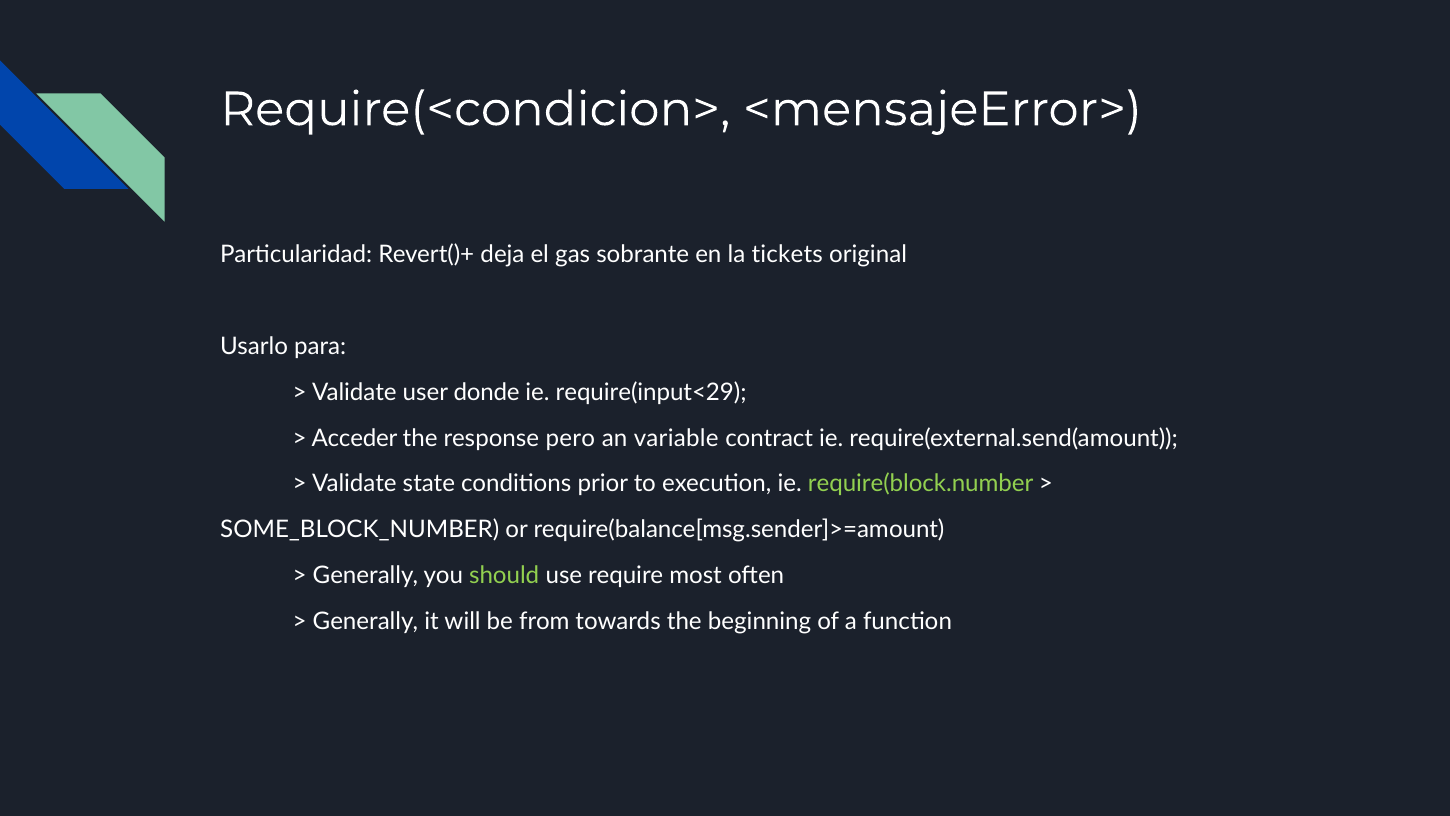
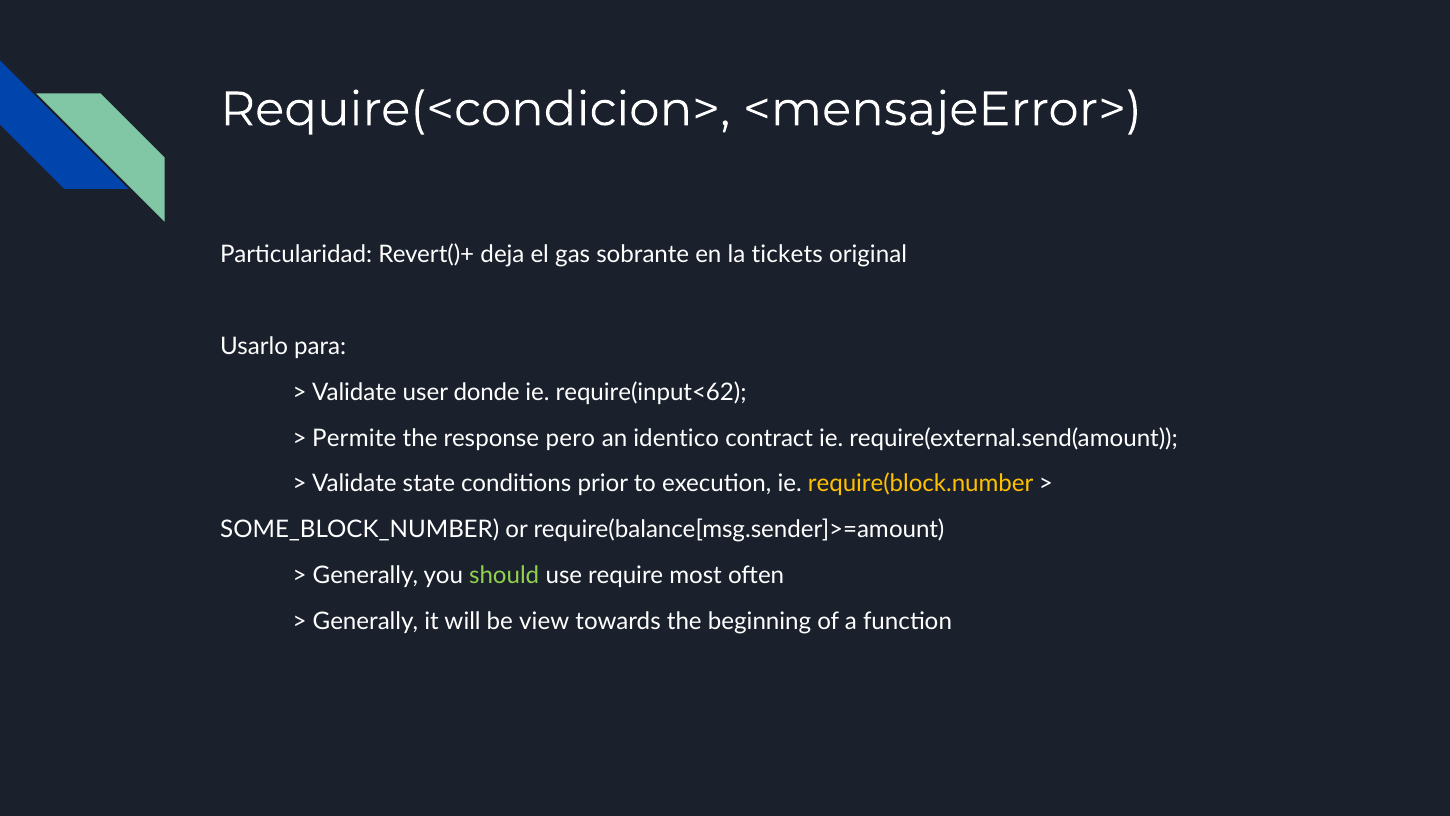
require(input<29: require(input<29 -> require(input<62
Acceder: Acceder -> Permite
variable: variable -> identico
require(block.number colour: light green -> yellow
from: from -> view
